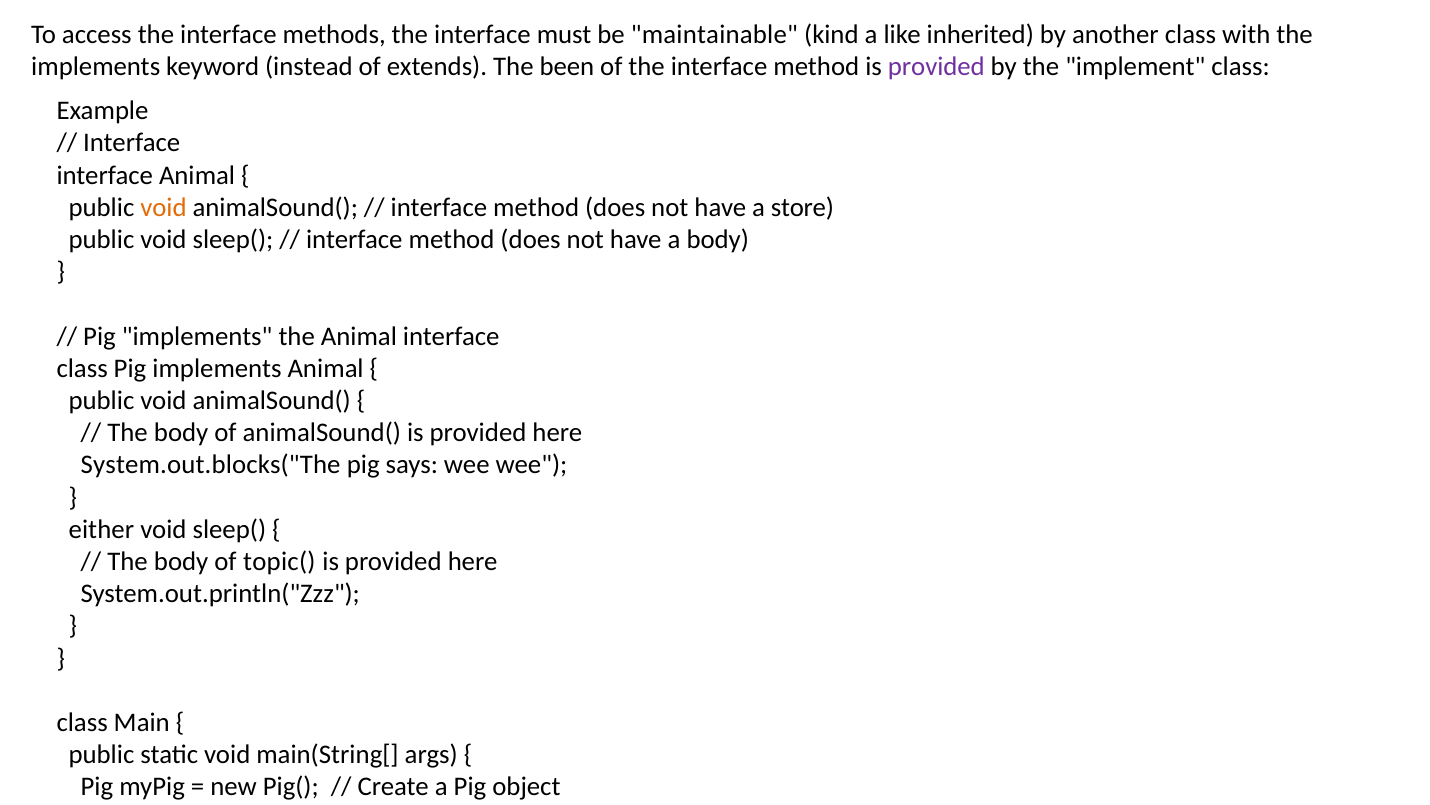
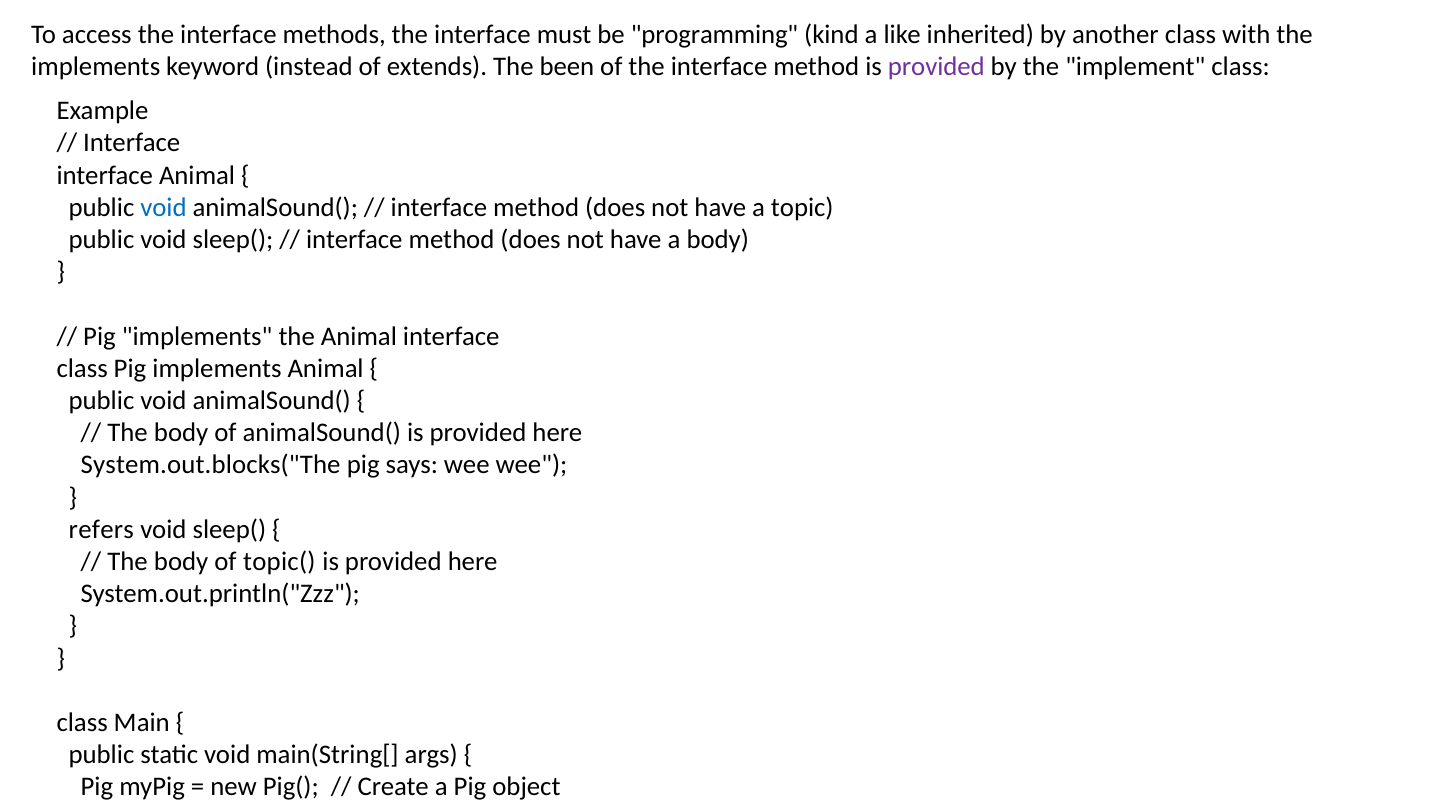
maintainable: maintainable -> programming
void at (163, 207) colour: orange -> blue
store: store -> topic
either: either -> refers
